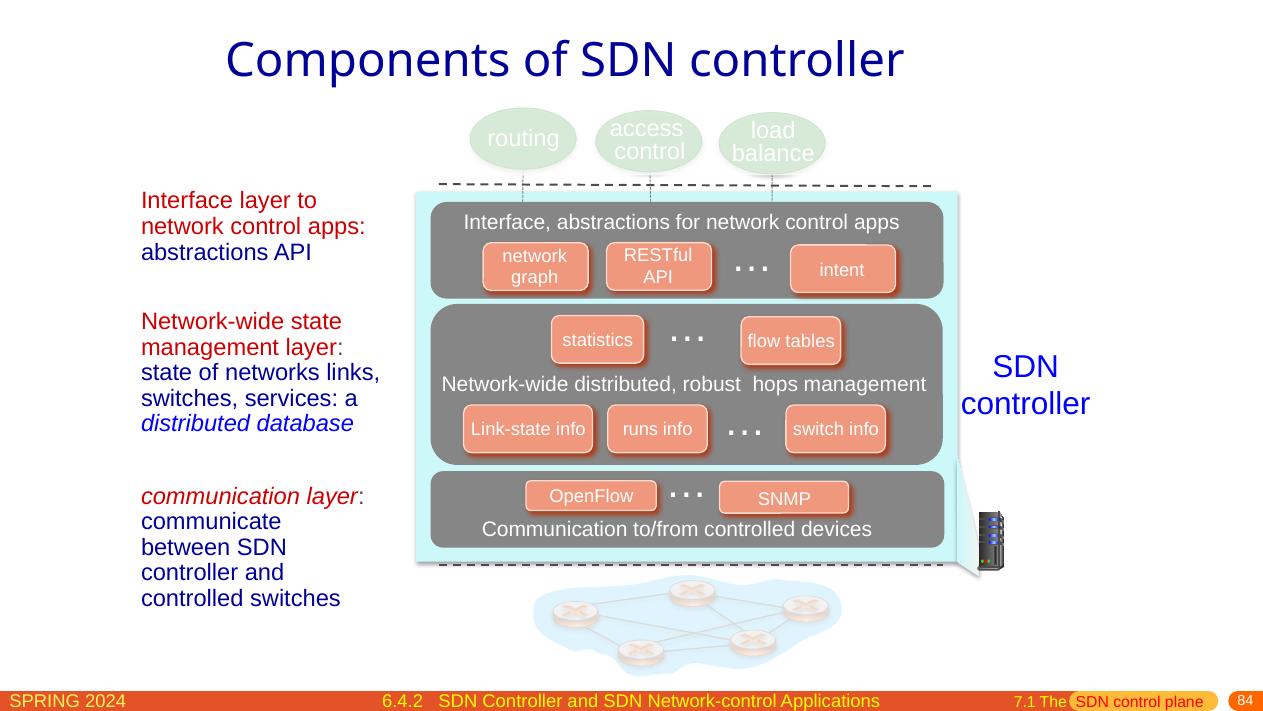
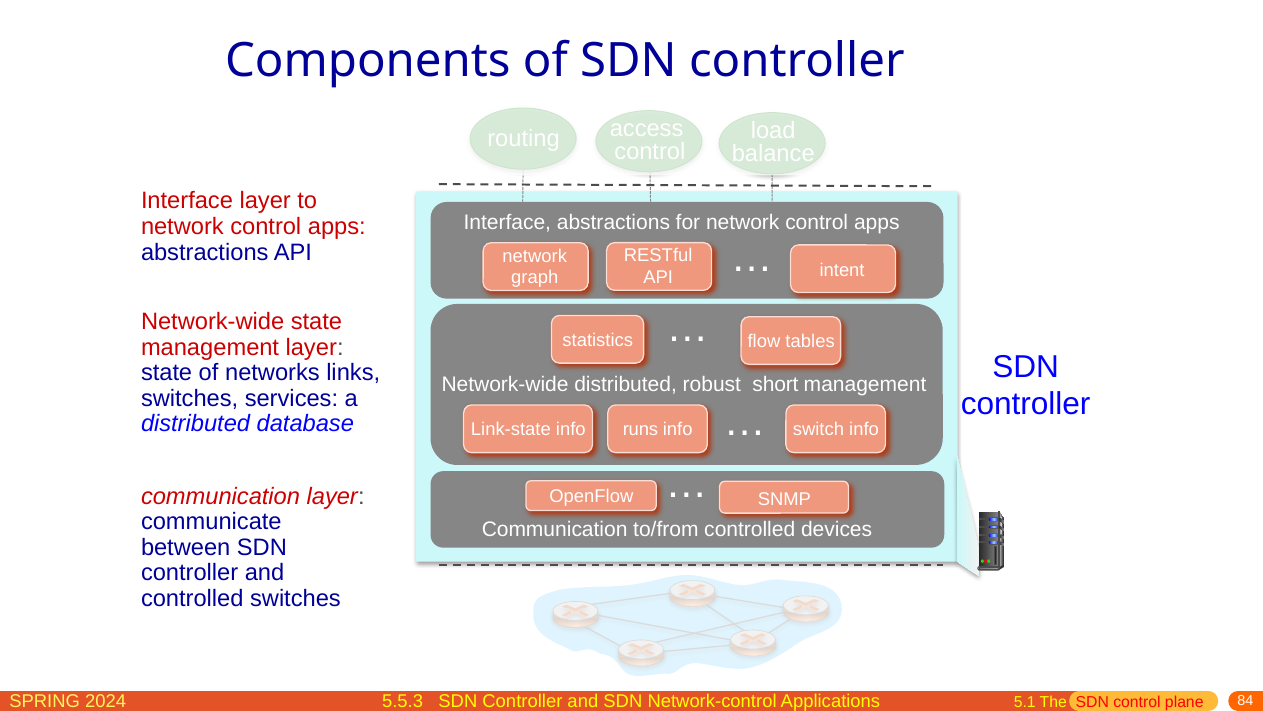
hops: hops -> short
6.4.2: 6.4.2 -> 5.5.3
7.1: 7.1 -> 5.1
